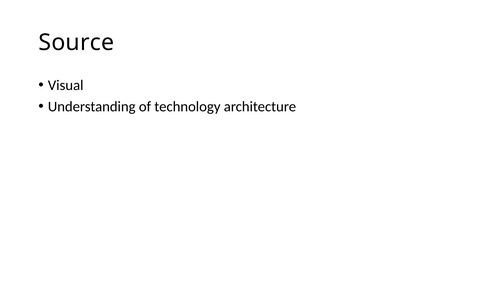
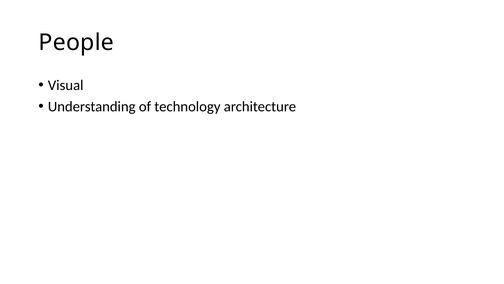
Source: Source -> People
